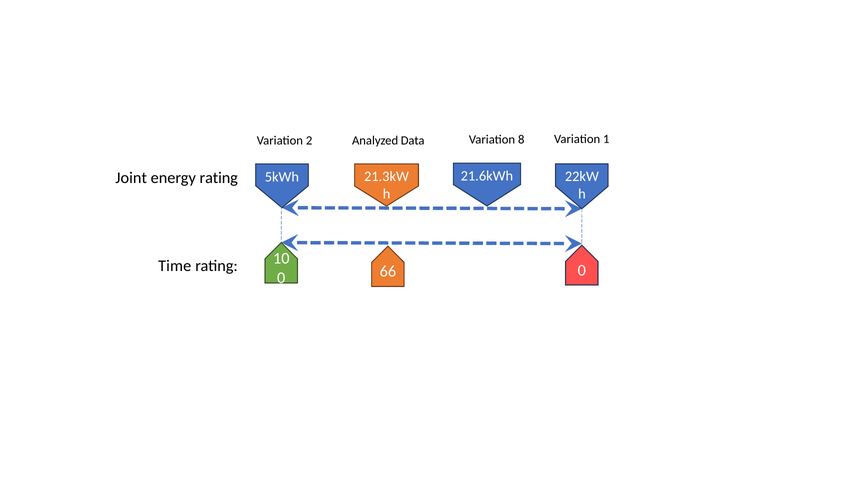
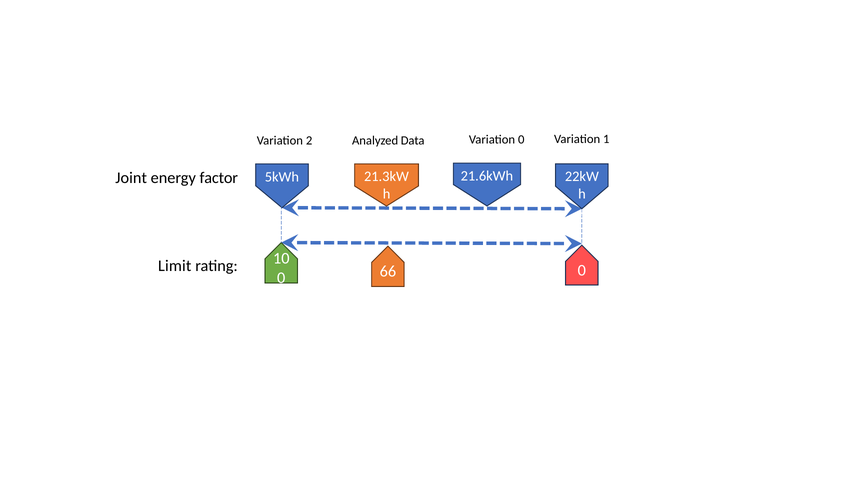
Variation 8: 8 -> 0
energy rating: rating -> factor
Time: Time -> Limit
